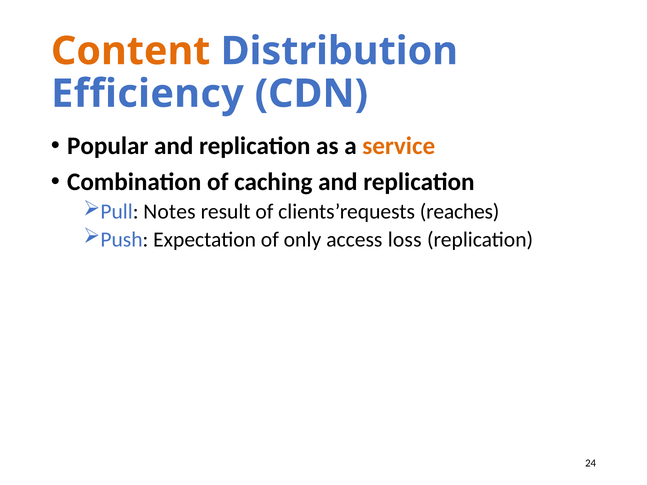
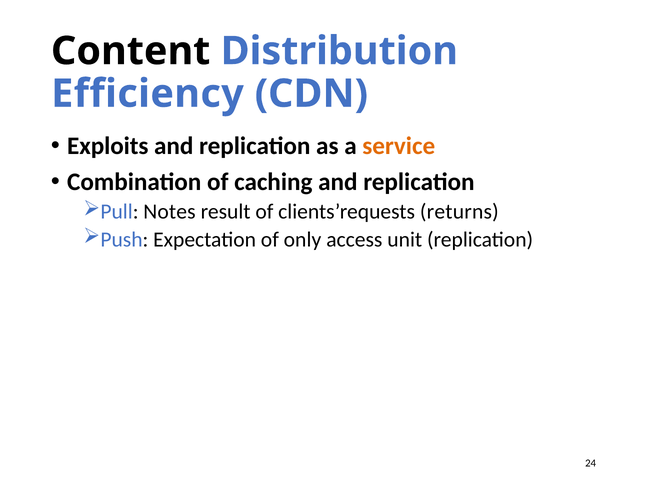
Content colour: orange -> black
Popular: Popular -> Exploits
reaches: reaches -> returns
loss: loss -> unit
